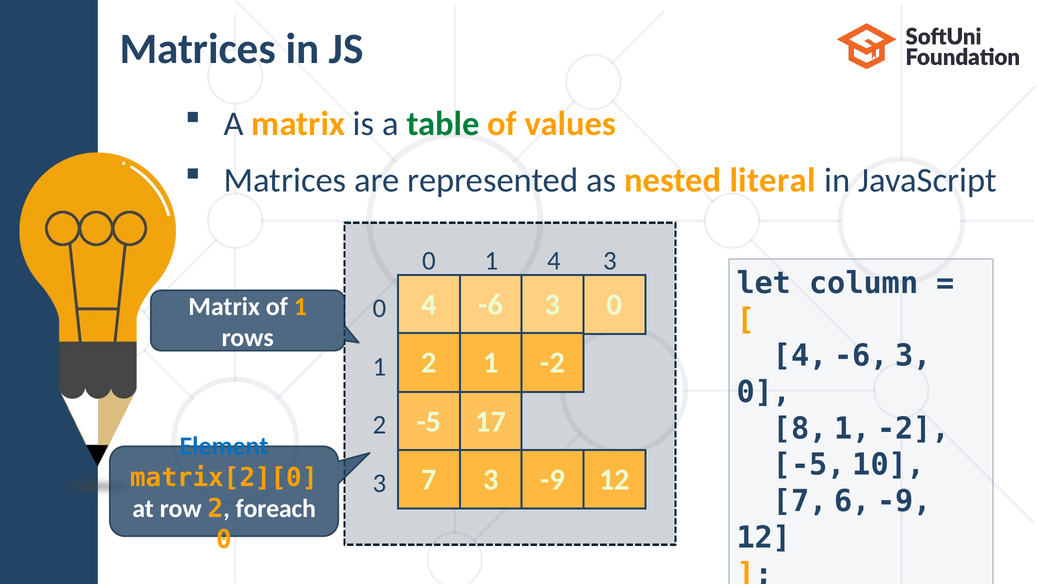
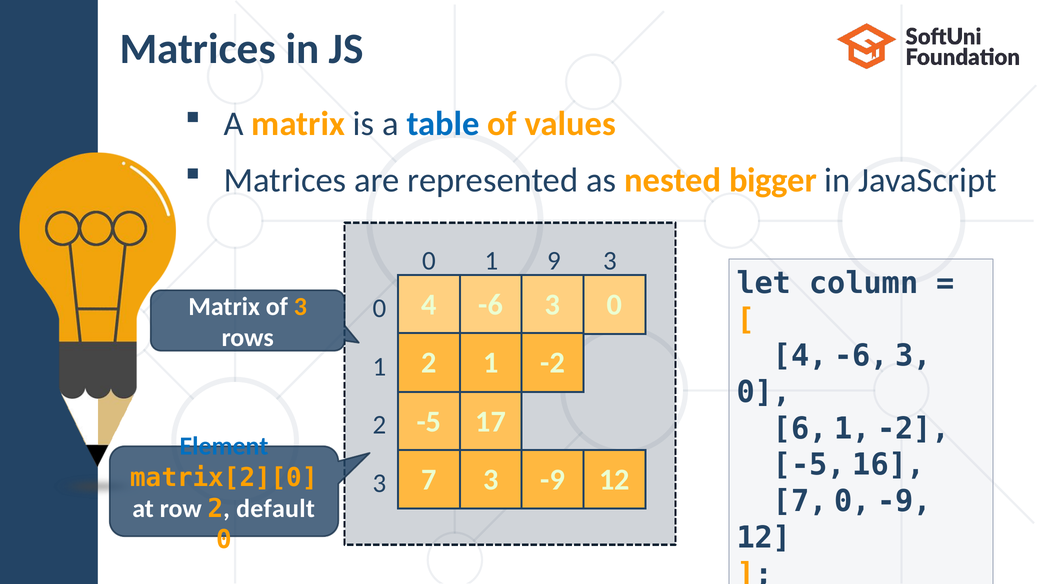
table colour: green -> blue
literal: literal -> bigger
1 4: 4 -> 9
of 1: 1 -> 3
8: 8 -> 6
10: 10 -> 16
7 6: 6 -> 0
foreach: foreach -> default
